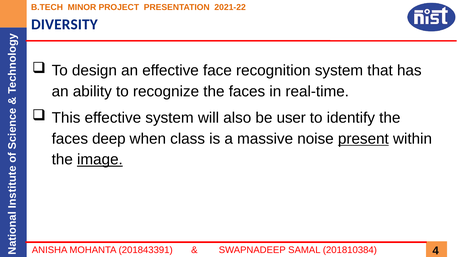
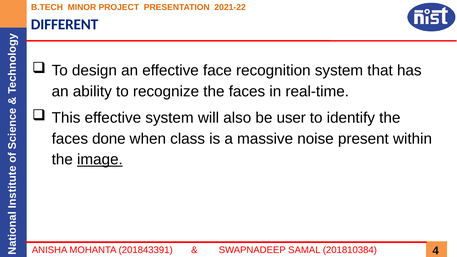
DIVERSITY: DIVERSITY -> DIFFERENT
deep: deep -> done
present underline: present -> none
